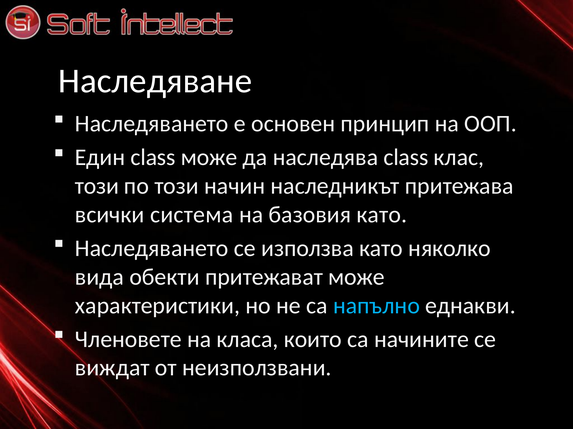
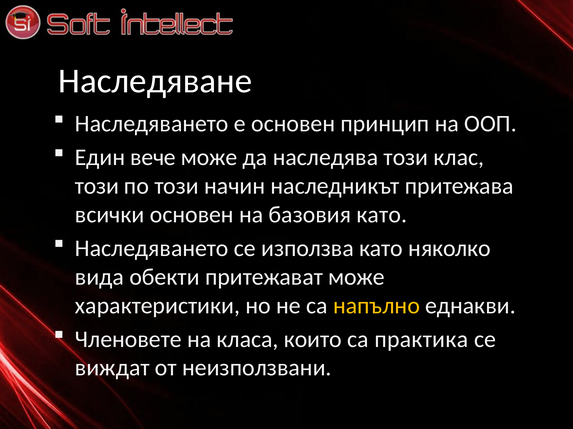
Един class: class -> вече
наследява class: class -> този
всички система: система -> основен
напълно colour: light blue -> yellow
начините: начините -> практика
